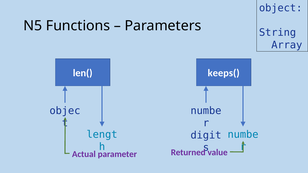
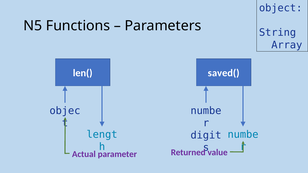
keeps(: keeps( -> saved(
